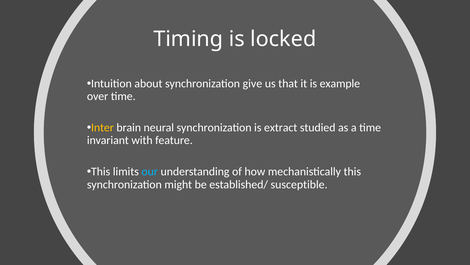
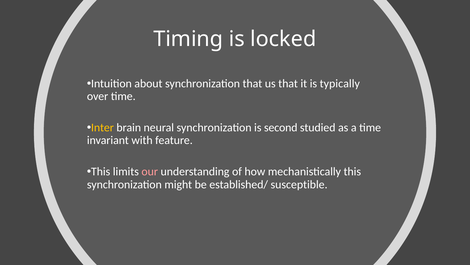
synchronization give: give -> that
example: example -> typically
extract: extract -> second
our colour: light blue -> pink
